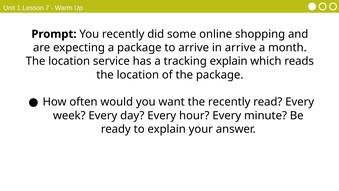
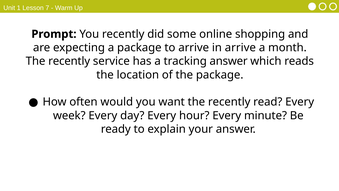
location at (69, 61): location -> recently
tracking explain: explain -> answer
